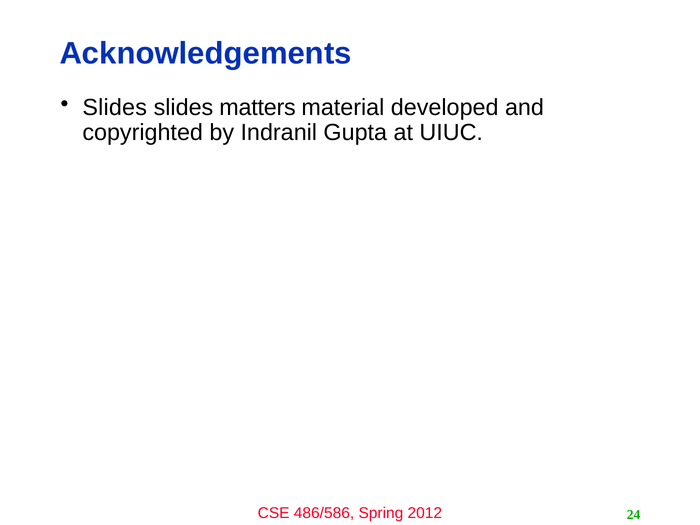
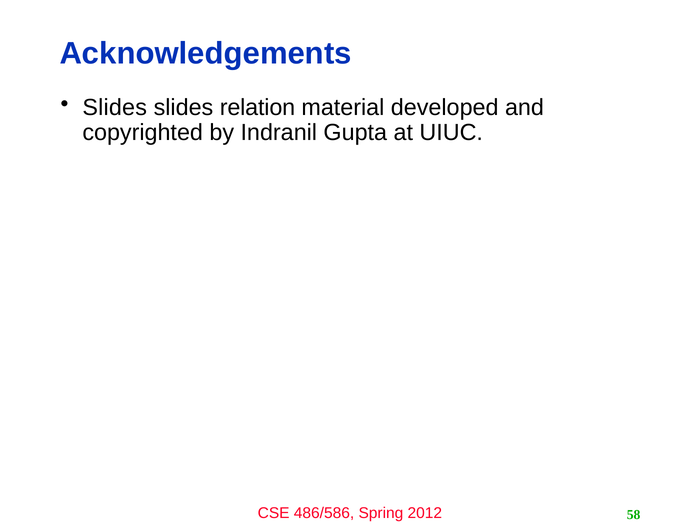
matters: matters -> relation
24: 24 -> 58
